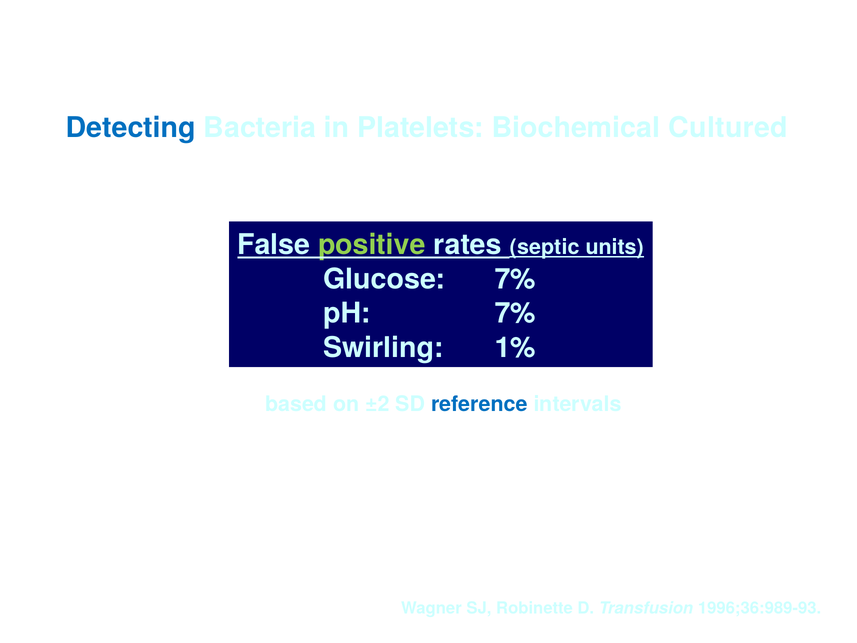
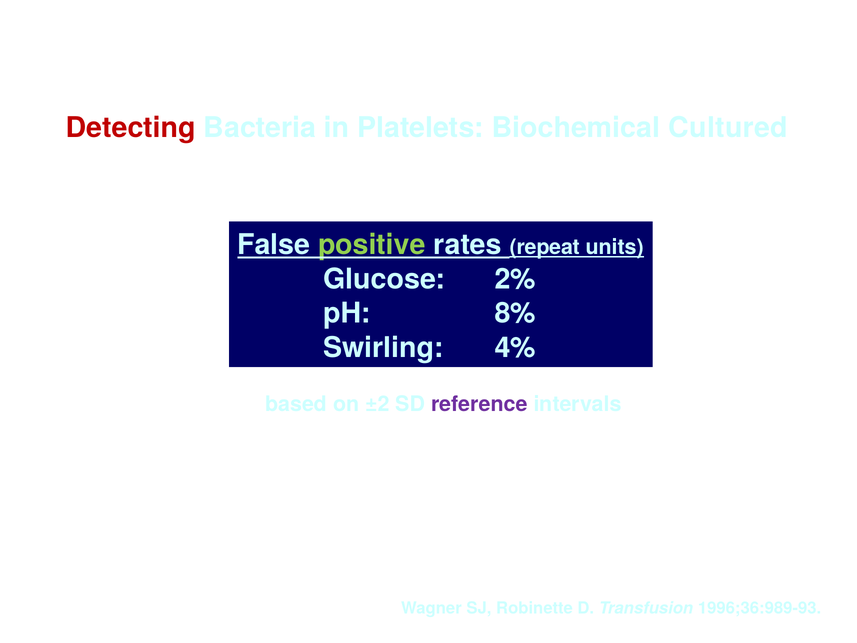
Detecting colour: blue -> red
septic: septic -> repeat
Glucose 7%: 7% -> 2%
pH 7%: 7% -> 8%
1%: 1% -> 4%
reference colour: blue -> purple
